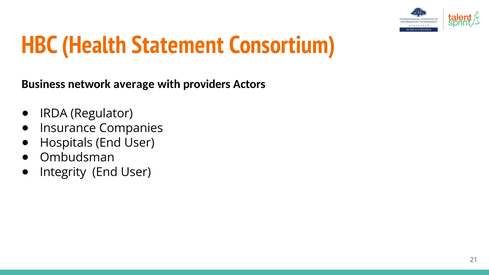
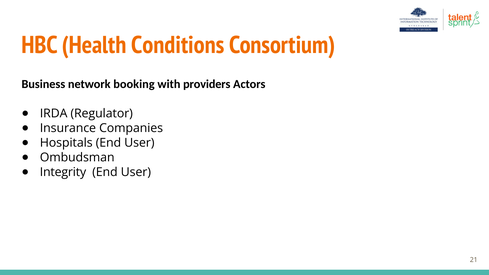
Statement: Statement -> Conditions
average: average -> booking
